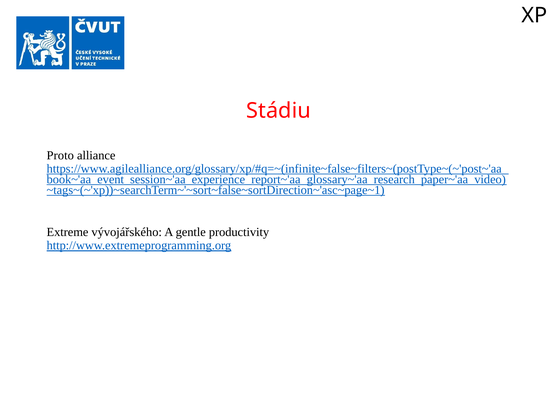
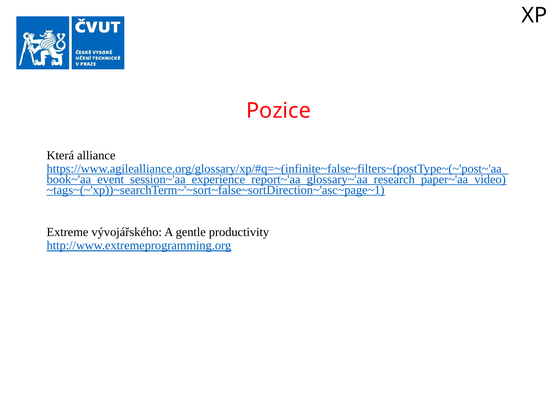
Stádiu: Stádiu -> Pozice
Proto: Proto -> Která
